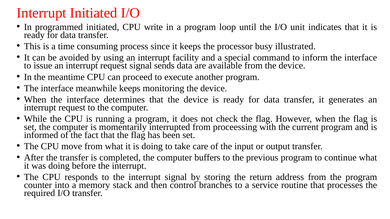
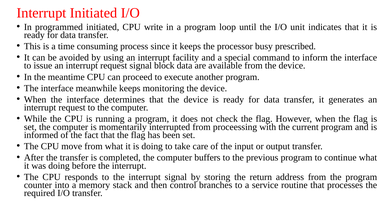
illustrated: illustrated -> prescribed
sends: sends -> block
